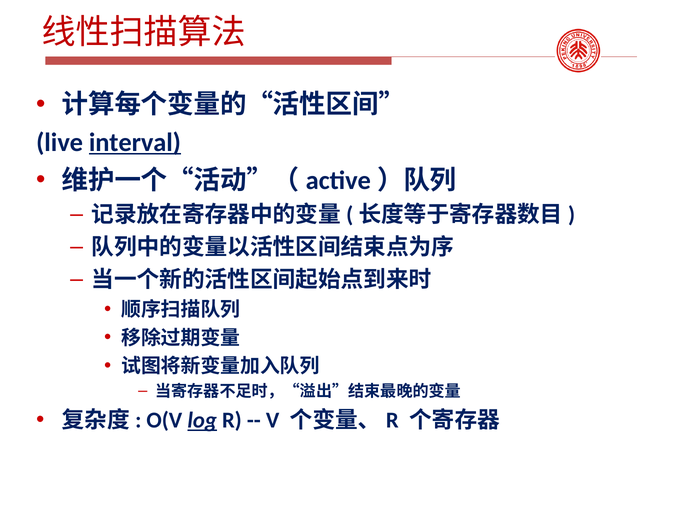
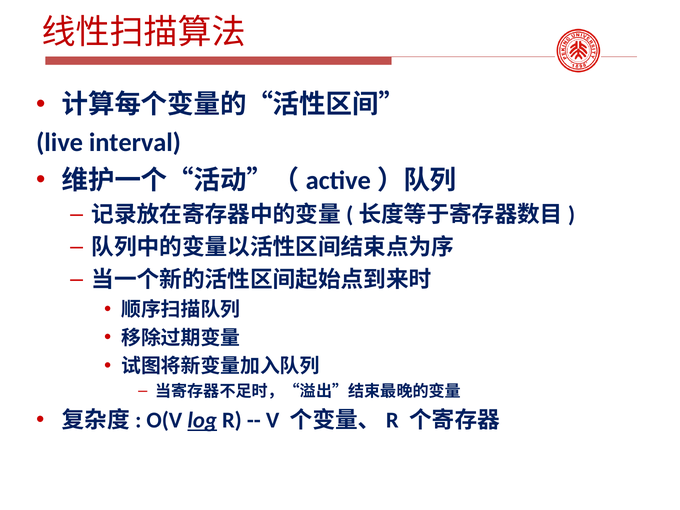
interval underline: present -> none
